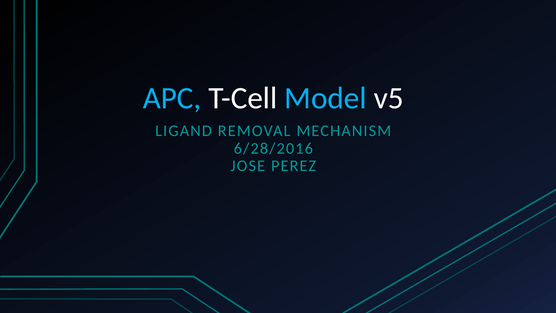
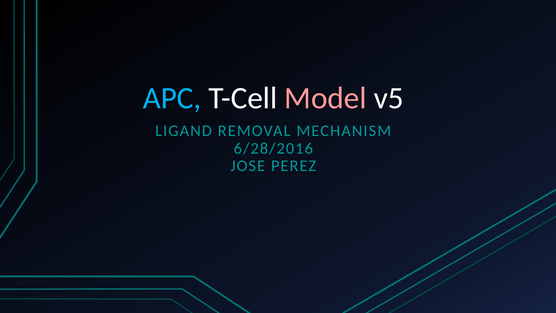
Model colour: light blue -> pink
